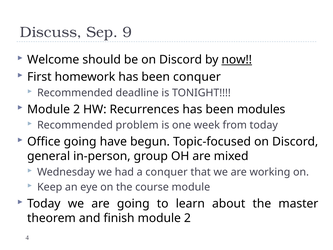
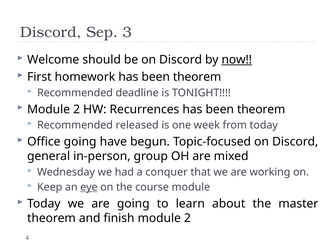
Discuss at (51, 32): Discuss -> Discord
9: 9 -> 3
homework has been conquer: conquer -> theorem
Recurrences has been modules: modules -> theorem
problem: problem -> released
eye underline: none -> present
